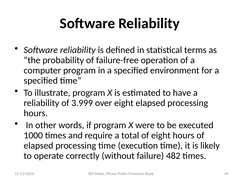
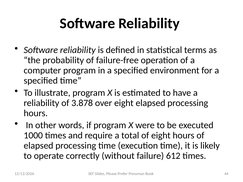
3.999: 3.999 -> 3.878
482: 482 -> 612
